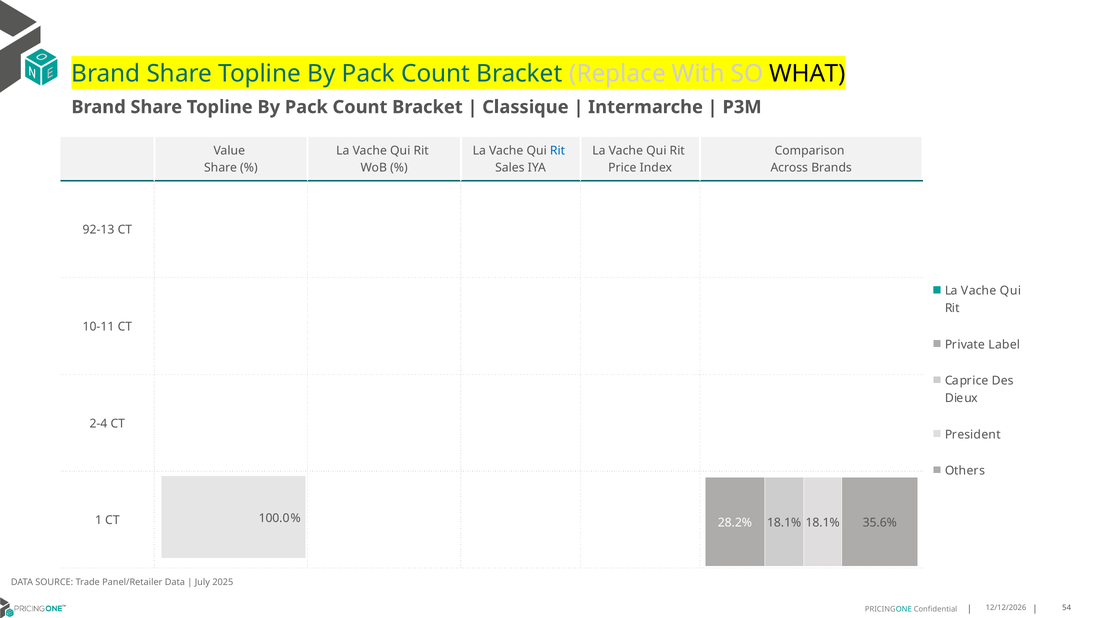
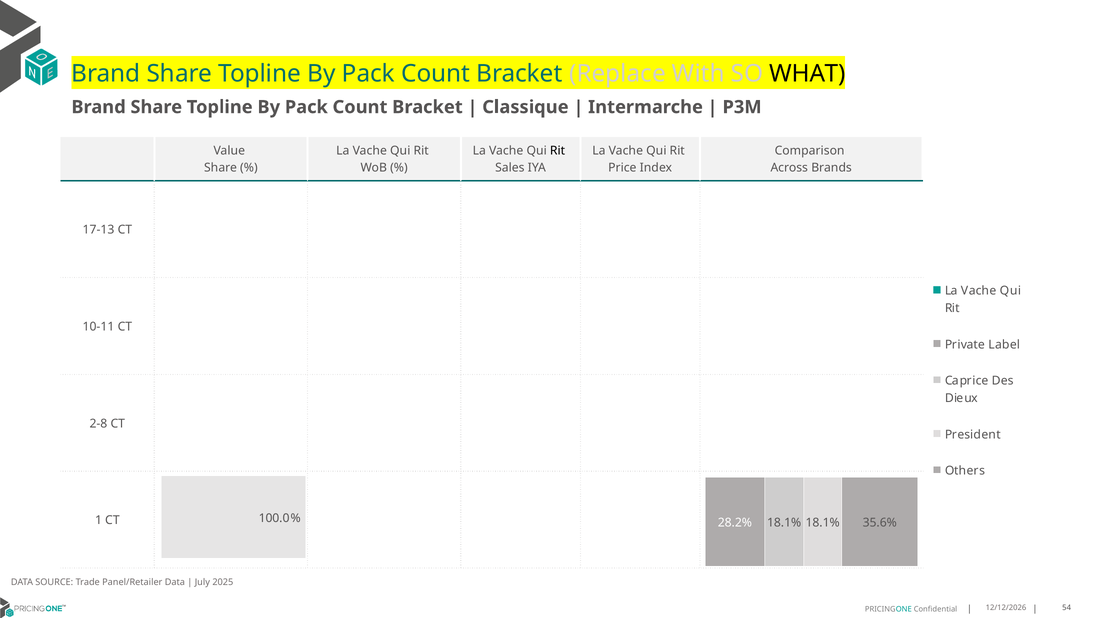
Rit at (558, 151) colour: blue -> black
92-13: 92-13 -> 17-13
2-4: 2-4 -> 2-8
